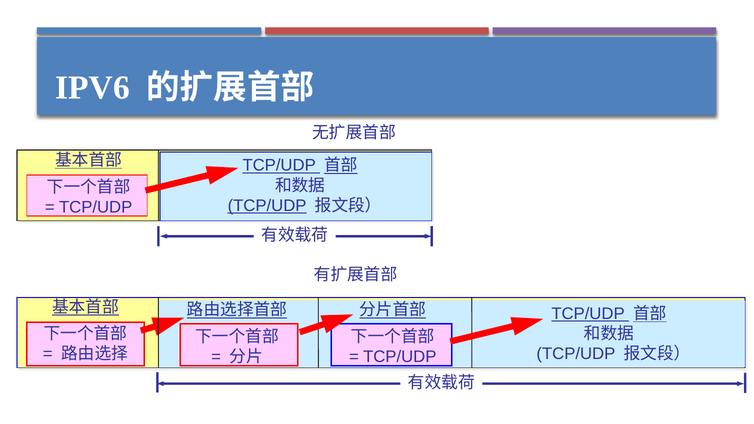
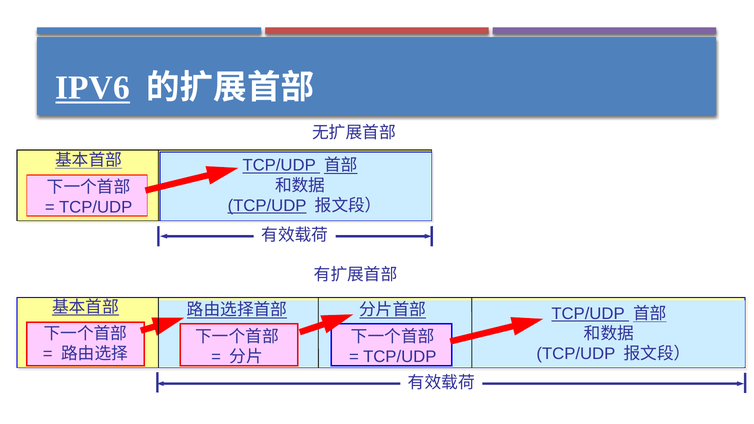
IPV6 underline: none -> present
